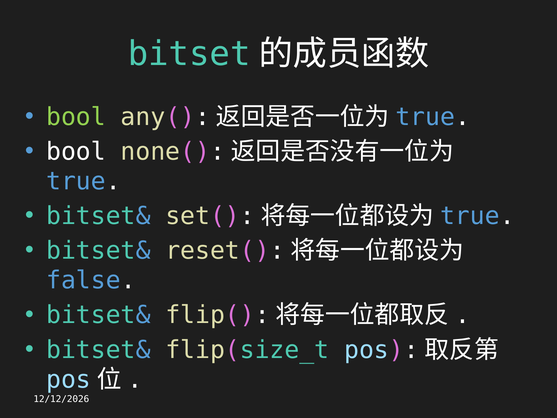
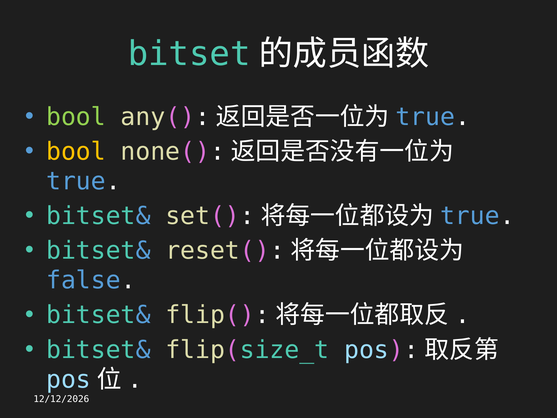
bool at (76, 152) colour: white -> yellow
